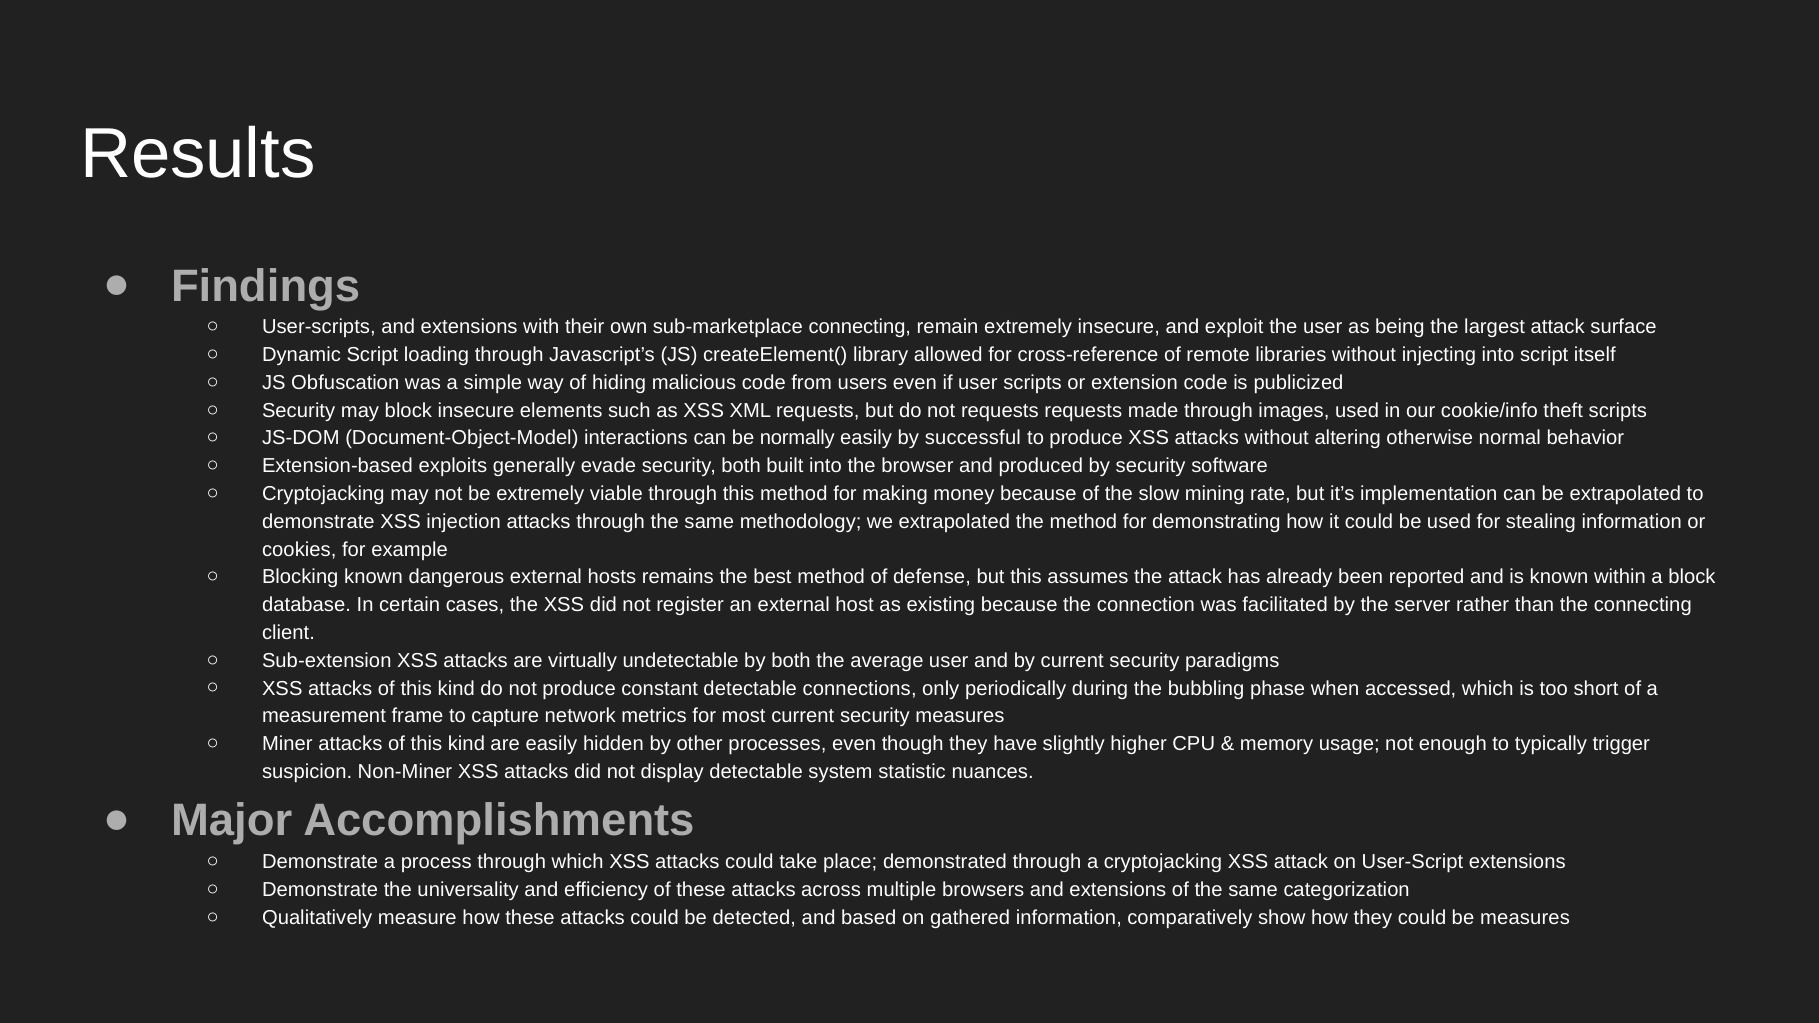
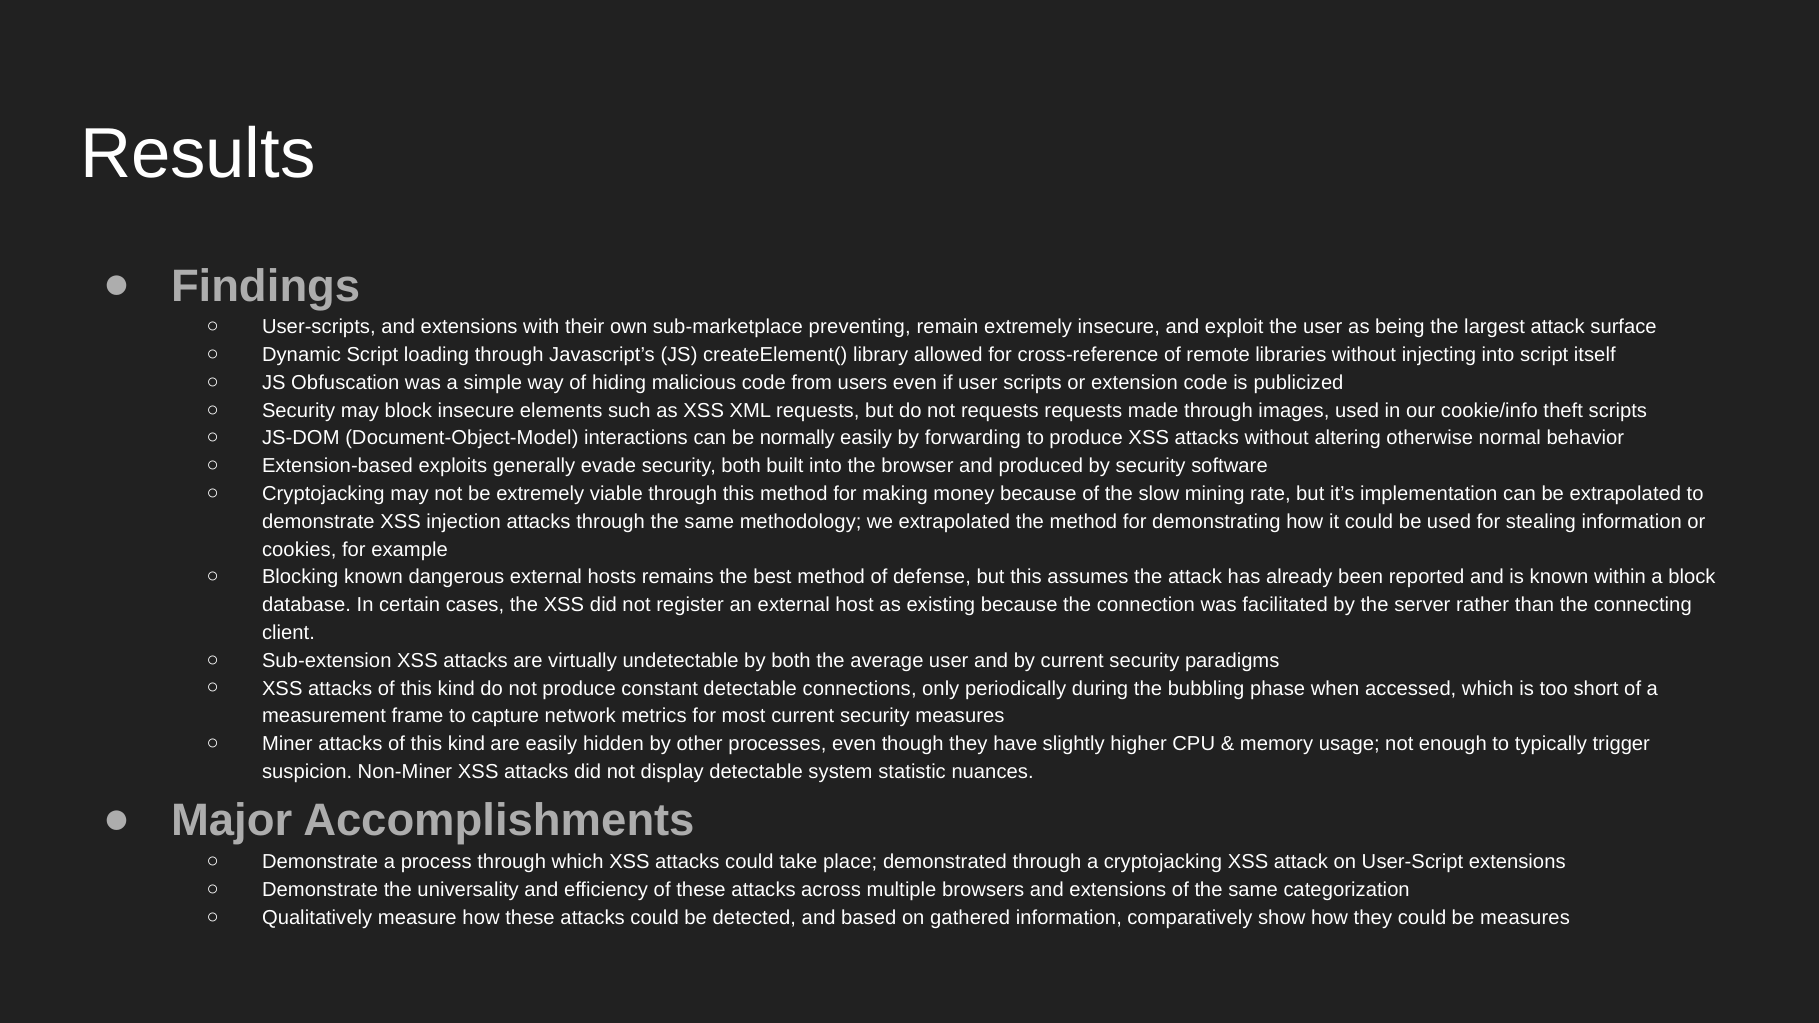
sub-marketplace connecting: connecting -> preventing
successful: successful -> forwarding
